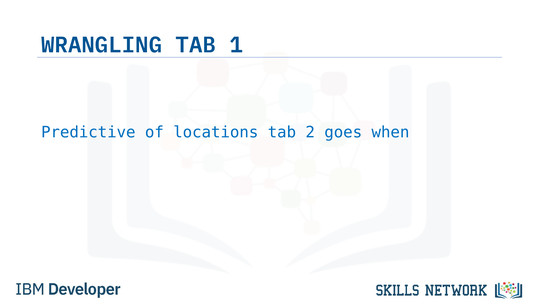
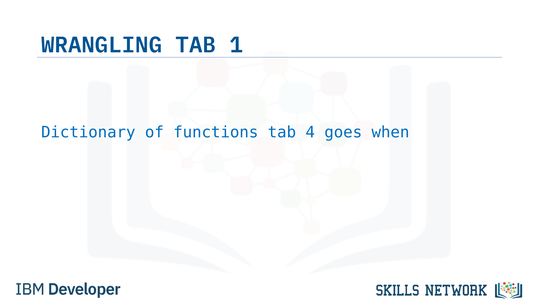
Predictive: Predictive -> Dictionary
locations: locations -> functions
2: 2 -> 4
